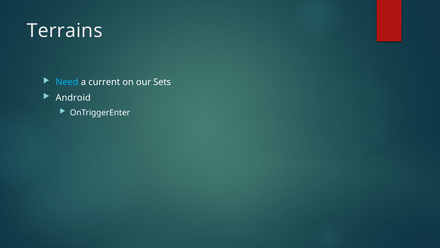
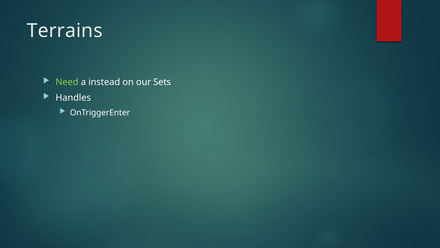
Need colour: light blue -> light green
current: current -> instead
Android: Android -> Handles
